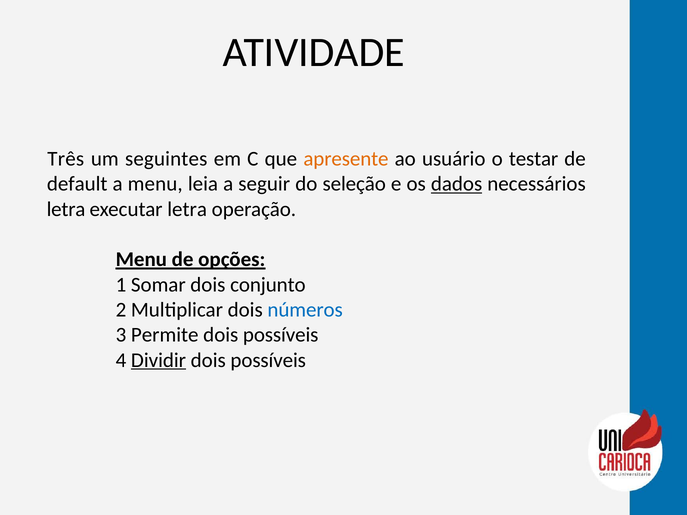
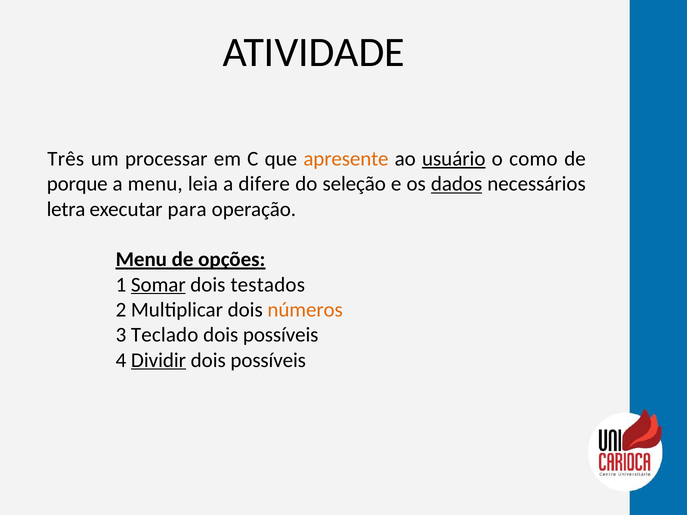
seguintes: seguintes -> processar
usuário underline: none -> present
testar: testar -> como
default: default -> porque
seguir: seguir -> difere
executar letra: letra -> para
Somar underline: none -> present
conjunto: conjunto -> testados
números colour: blue -> orange
Permite: Permite -> Teclado
